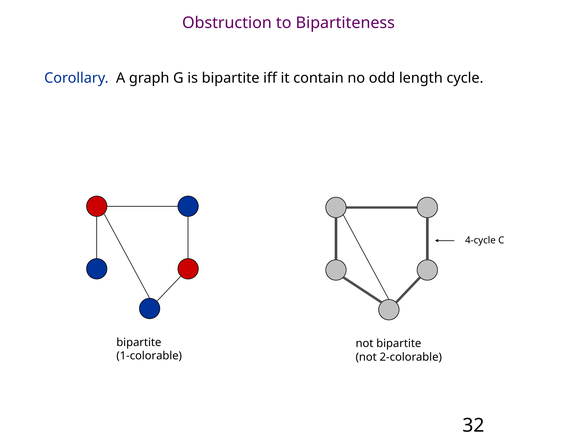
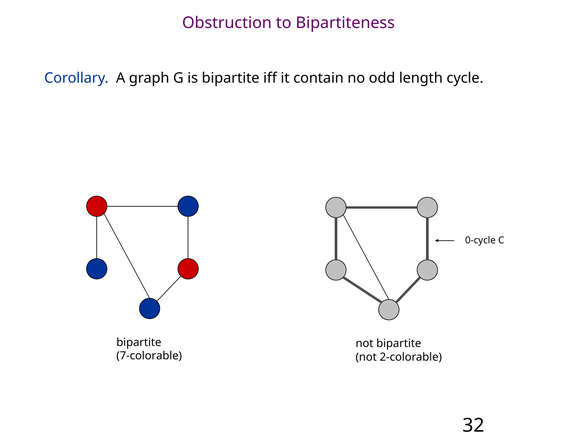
4-cycle: 4-cycle -> 0-cycle
1-colorable: 1-colorable -> 7-colorable
